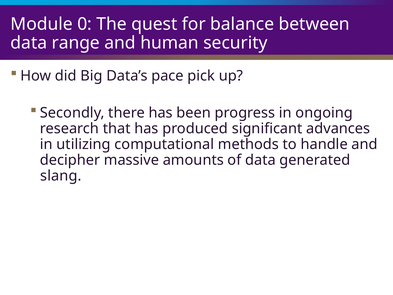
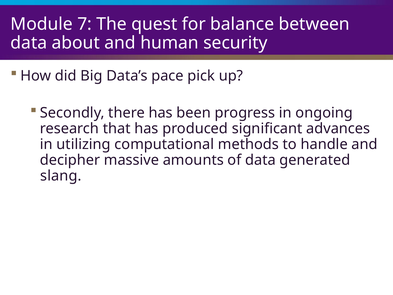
0: 0 -> 7
range: range -> about
